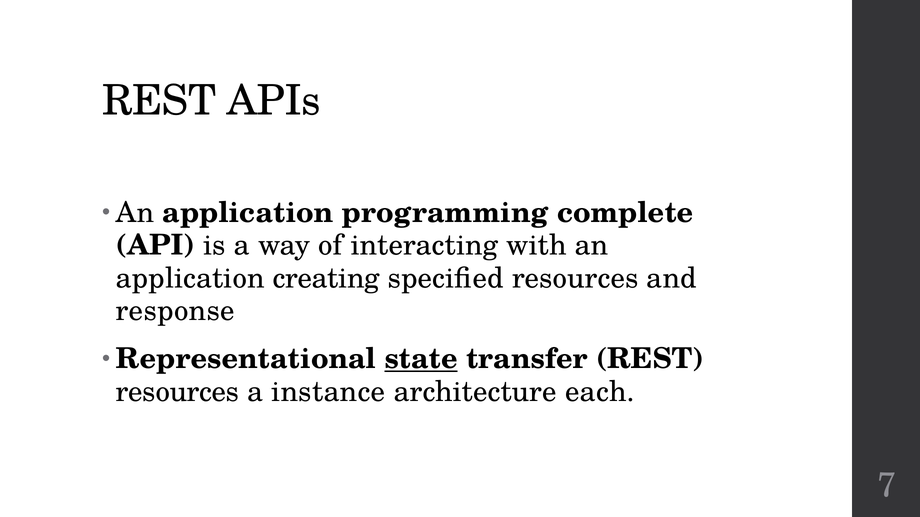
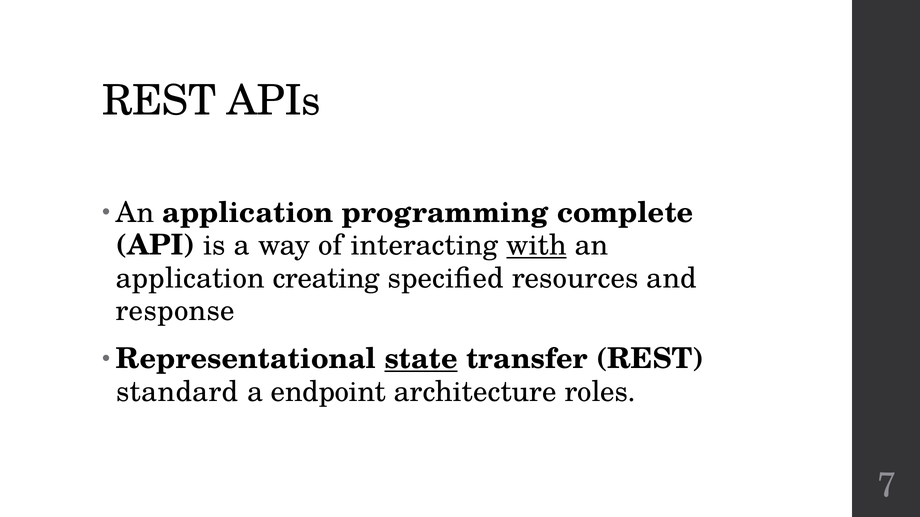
with underline: none -> present
resources at (178, 392): resources -> standard
instance: instance -> endpoint
each: each -> roles
